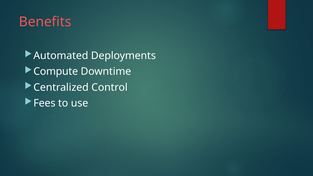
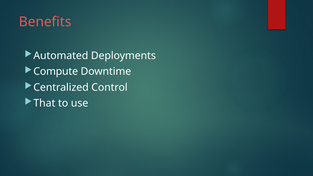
Fees: Fees -> That
